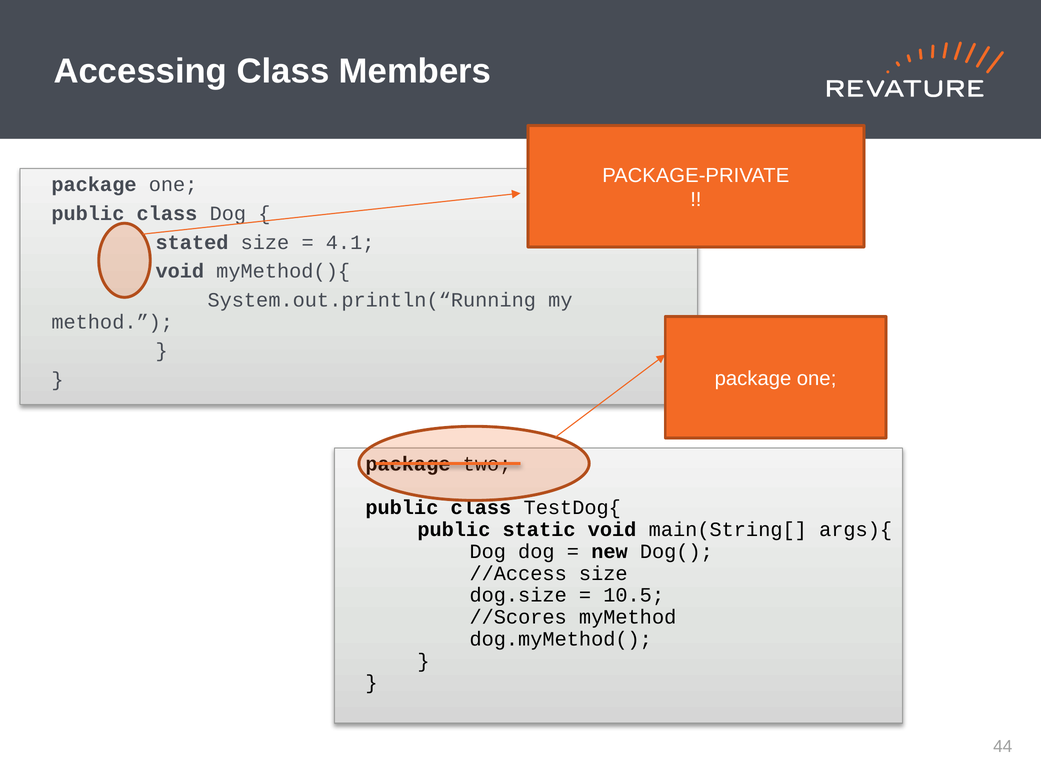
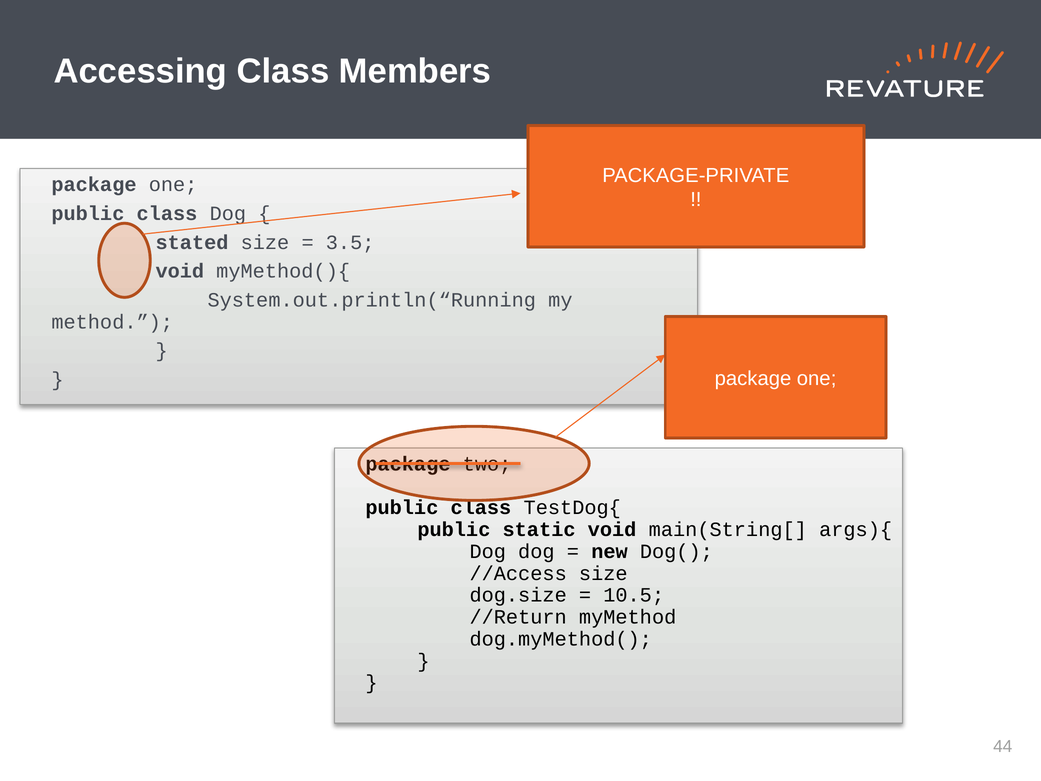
4.1: 4.1 -> 3.5
//Scores: //Scores -> //Return
